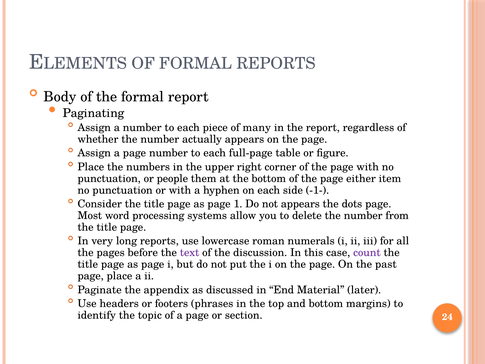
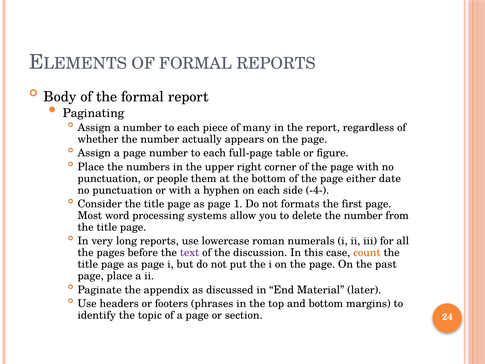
item: item -> date
-1-: -1- -> -4-
not appears: appears -> formats
dots: dots -> first
count colour: purple -> orange
